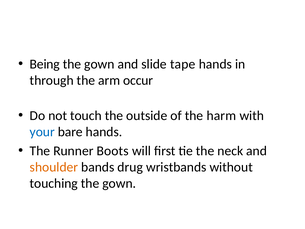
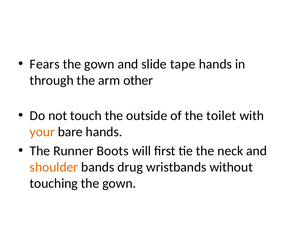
Being: Being -> Fears
occur: occur -> other
harm: harm -> toilet
your colour: blue -> orange
